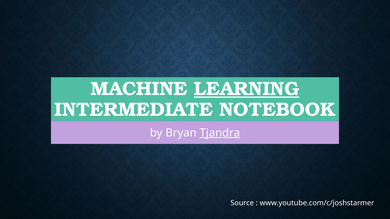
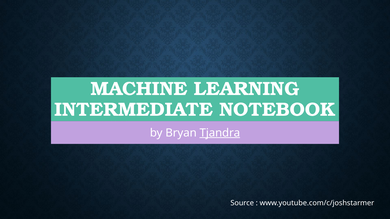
LEARNING underline: present -> none
